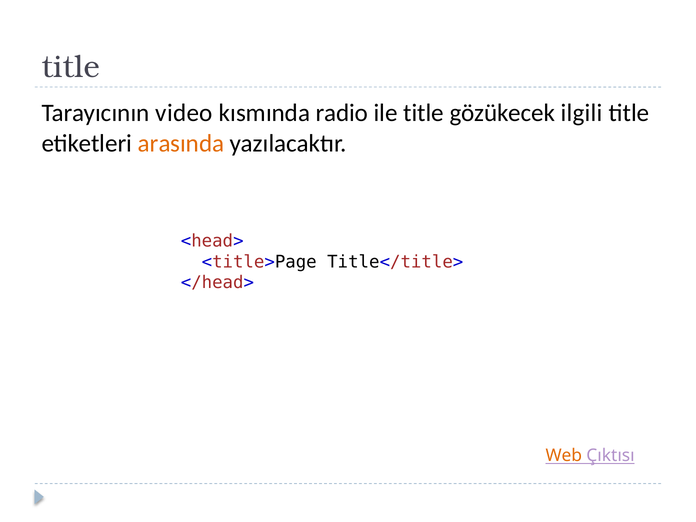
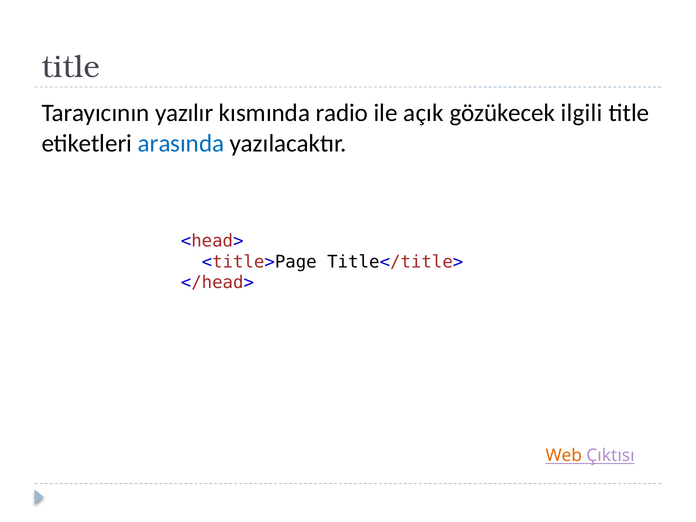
video: video -> yazılır
ile title: title -> açık
arasında colour: orange -> blue
